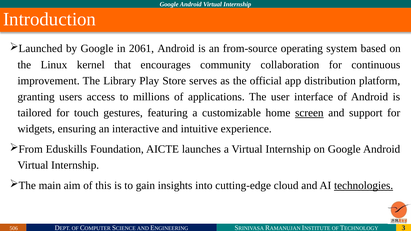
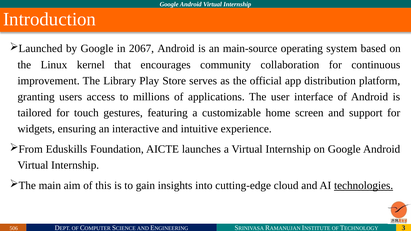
2061: 2061 -> 2067
from-source: from-source -> main-source
screen underline: present -> none
